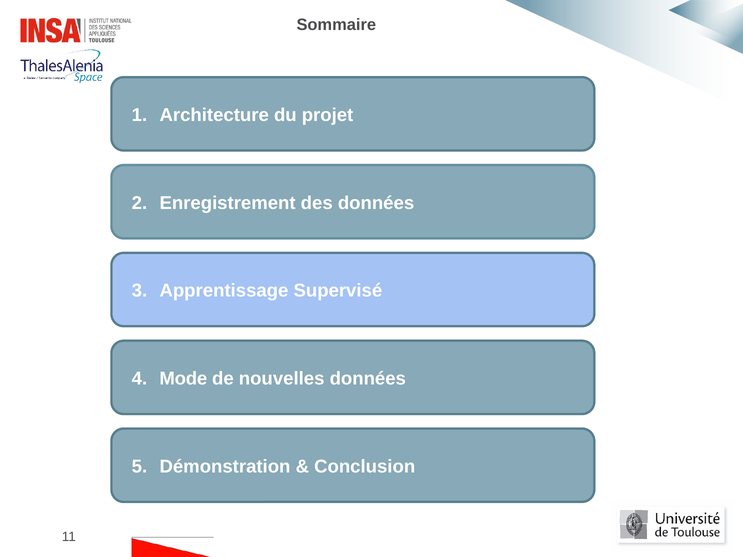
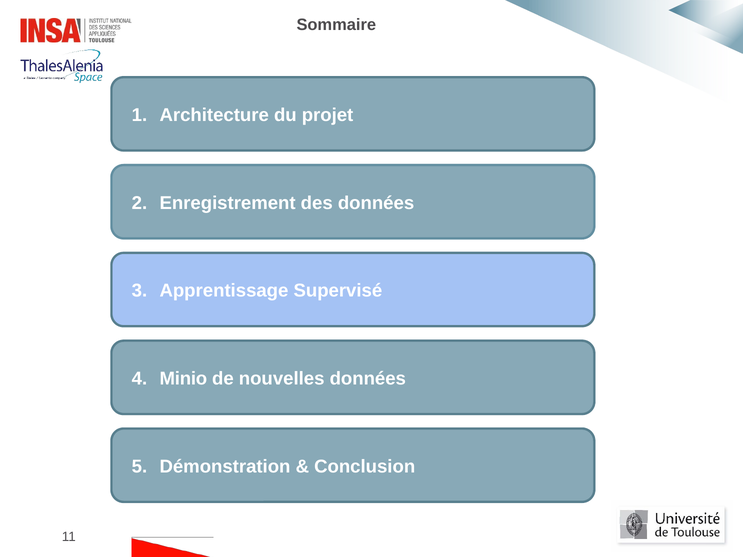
Mode: Mode -> Minio
